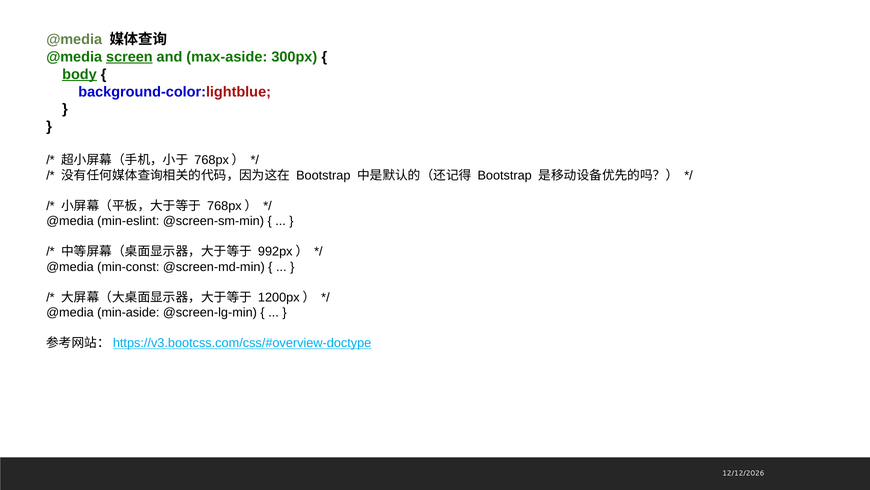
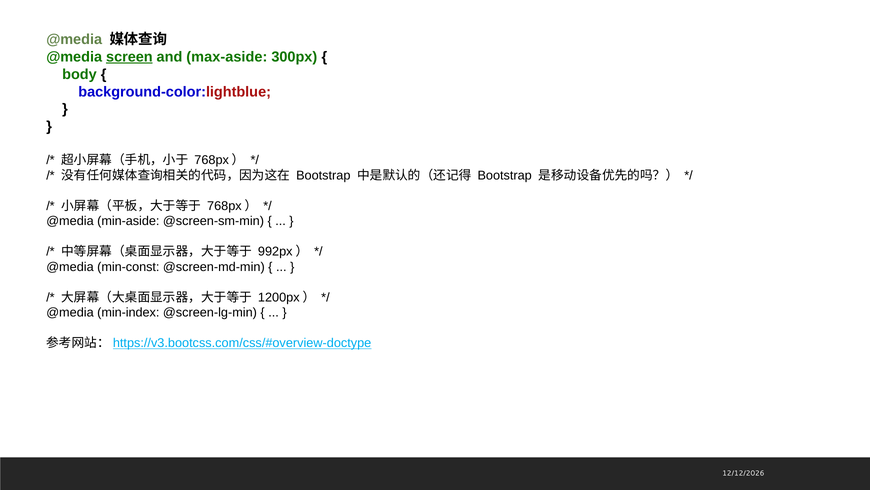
body underline: present -> none
min-eslint: min-eslint -> min-aside
min-aside: min-aside -> min-index
